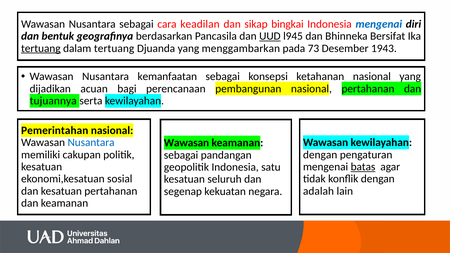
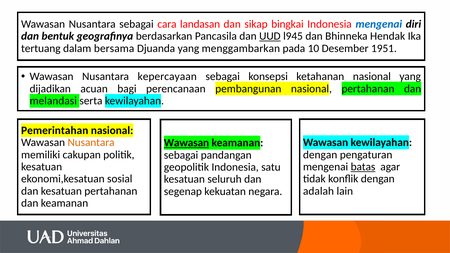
keadilan: keadilan -> landasan
Bersifat: Bersifat -> Hendak
tertuang at (41, 48) underline: present -> none
dalam tertuang: tertuang -> bersama
73: 73 -> 10
1943: 1943 -> 1951
kemanfaatan: kemanfaatan -> kepercayaan
tujuannya: tujuannya -> melandasi
Nusantara at (91, 143) colour: blue -> orange
Wawasan at (187, 143) underline: none -> present
